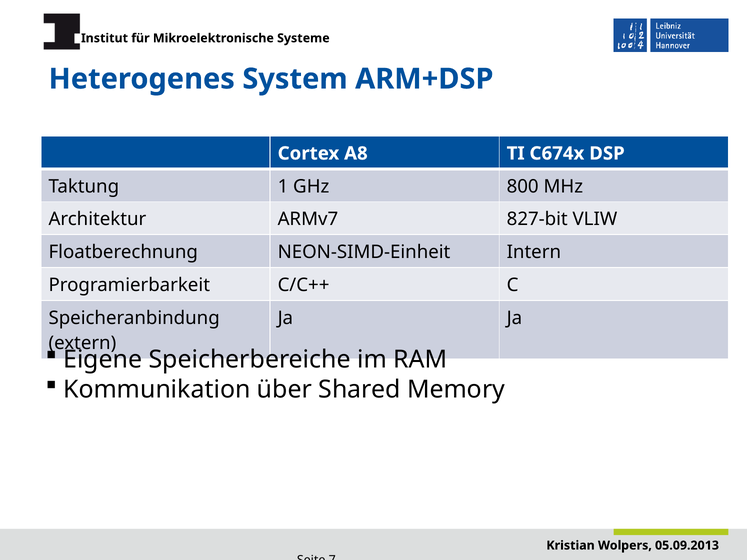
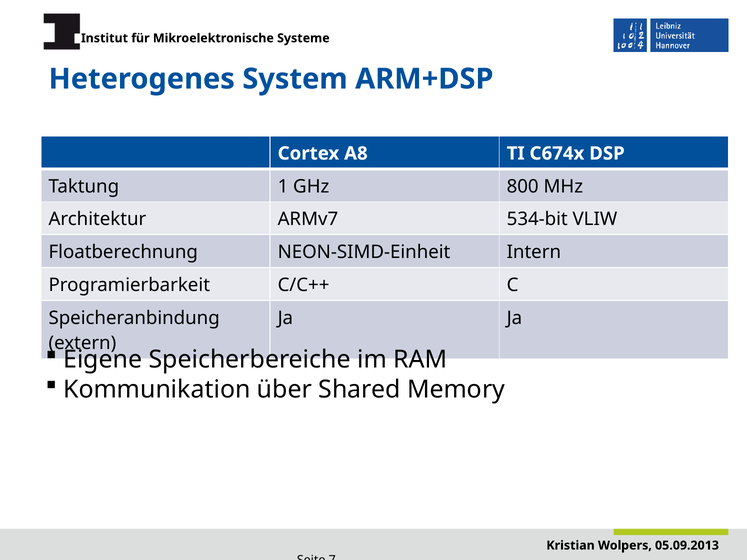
827-bit: 827-bit -> 534-bit
